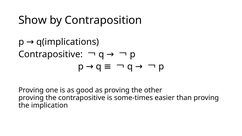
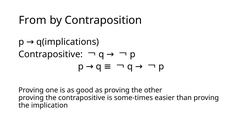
Show: Show -> From
